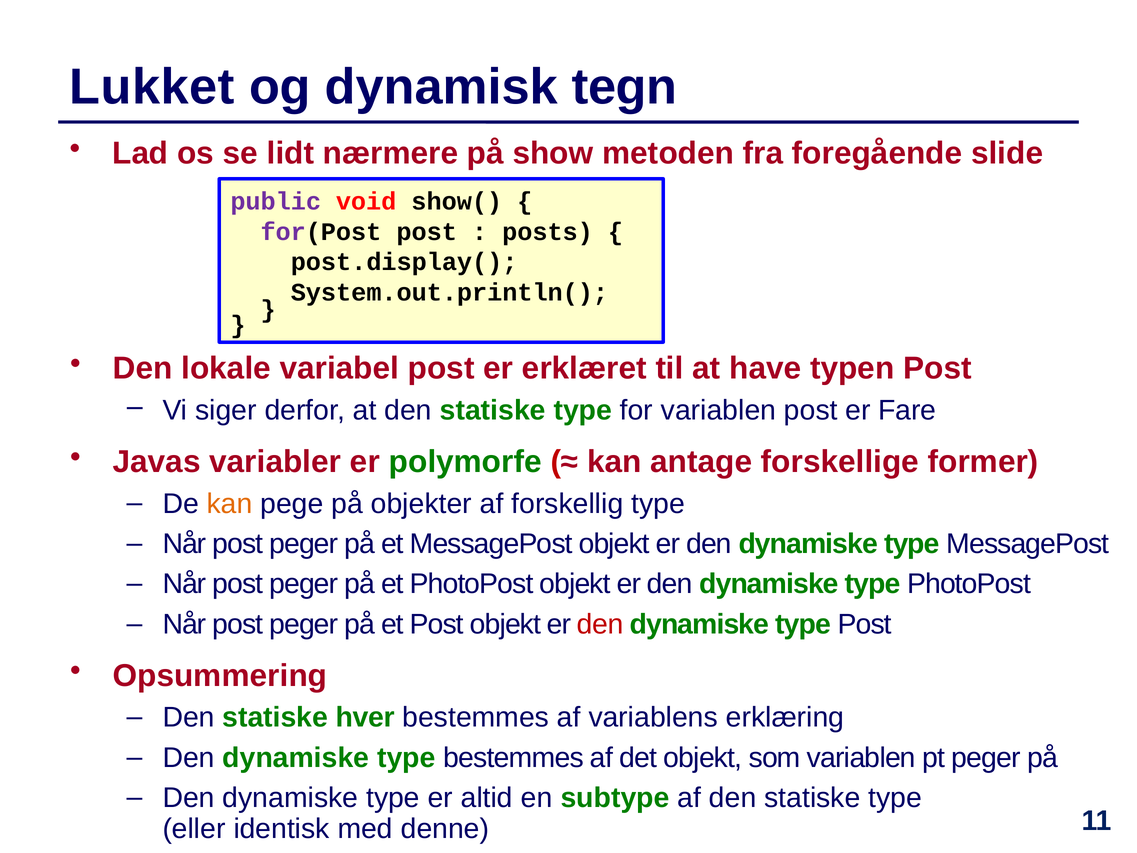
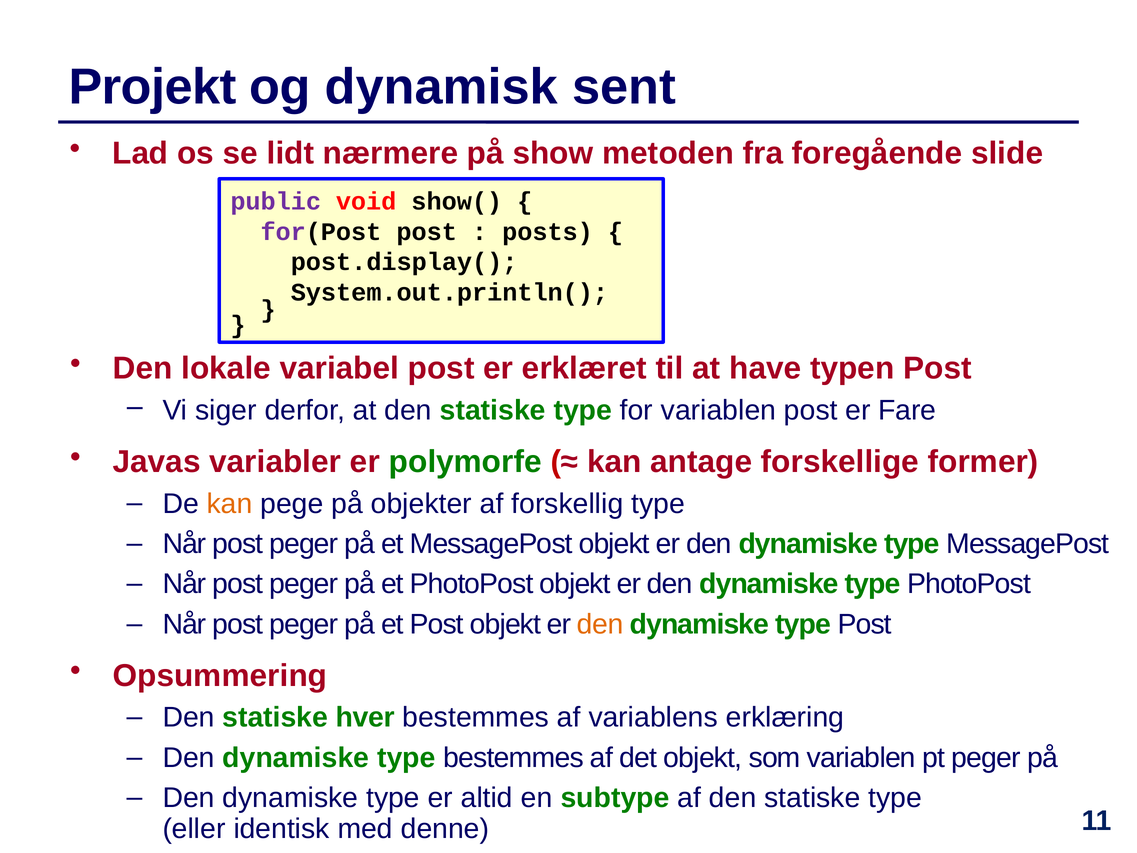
Lukket: Lukket -> Projekt
tegn: tegn -> sent
den at (600, 624) colour: red -> orange
